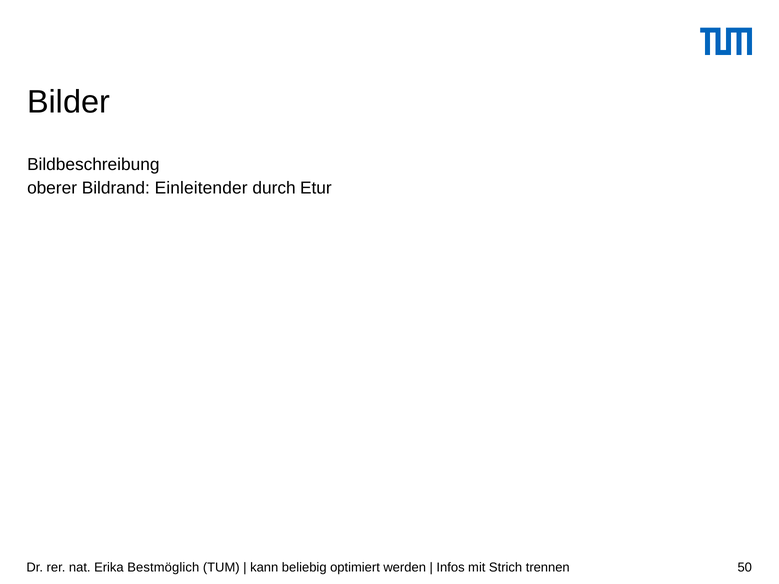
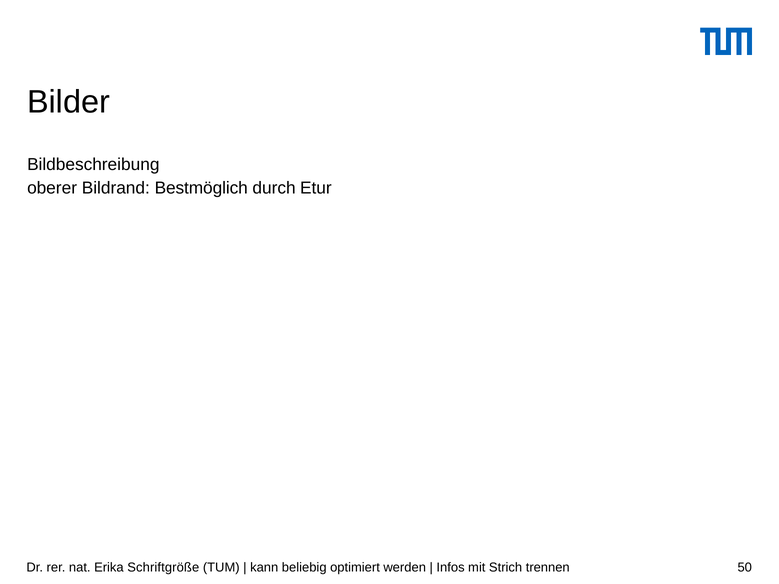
Einleitender: Einleitender -> Bestmöglich
Bestmöglich: Bestmöglich -> Schriftgröße
